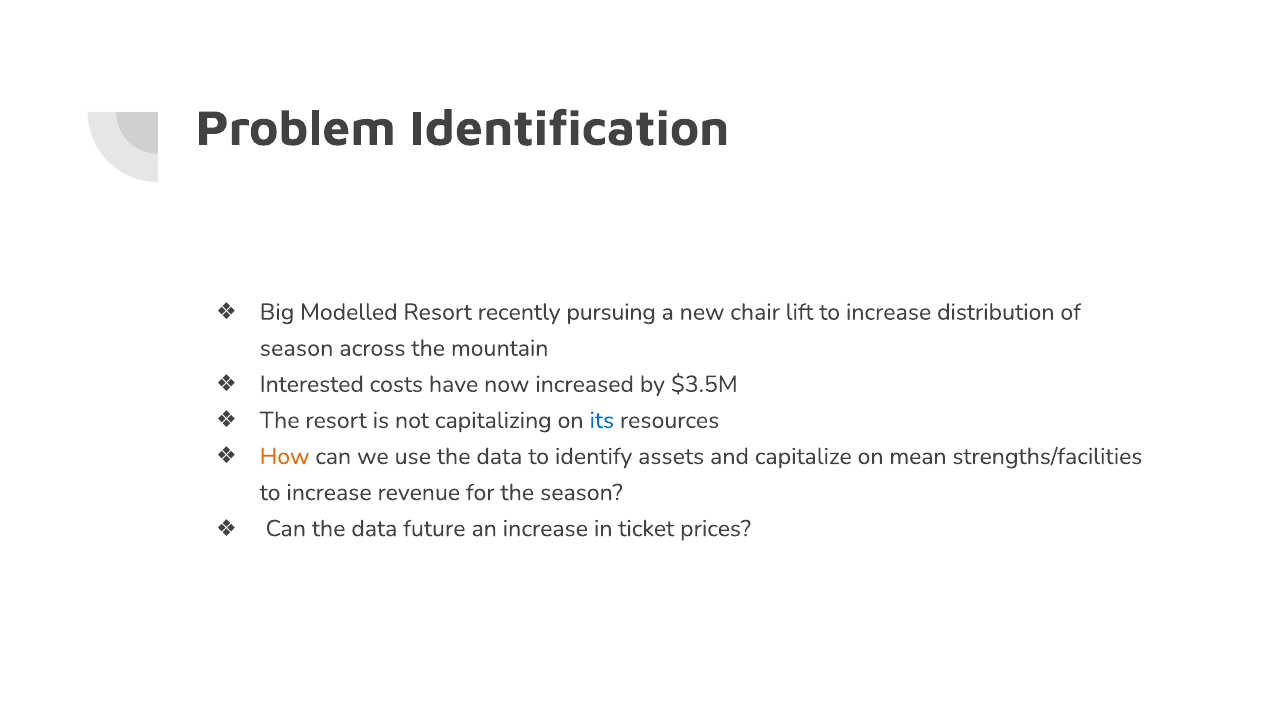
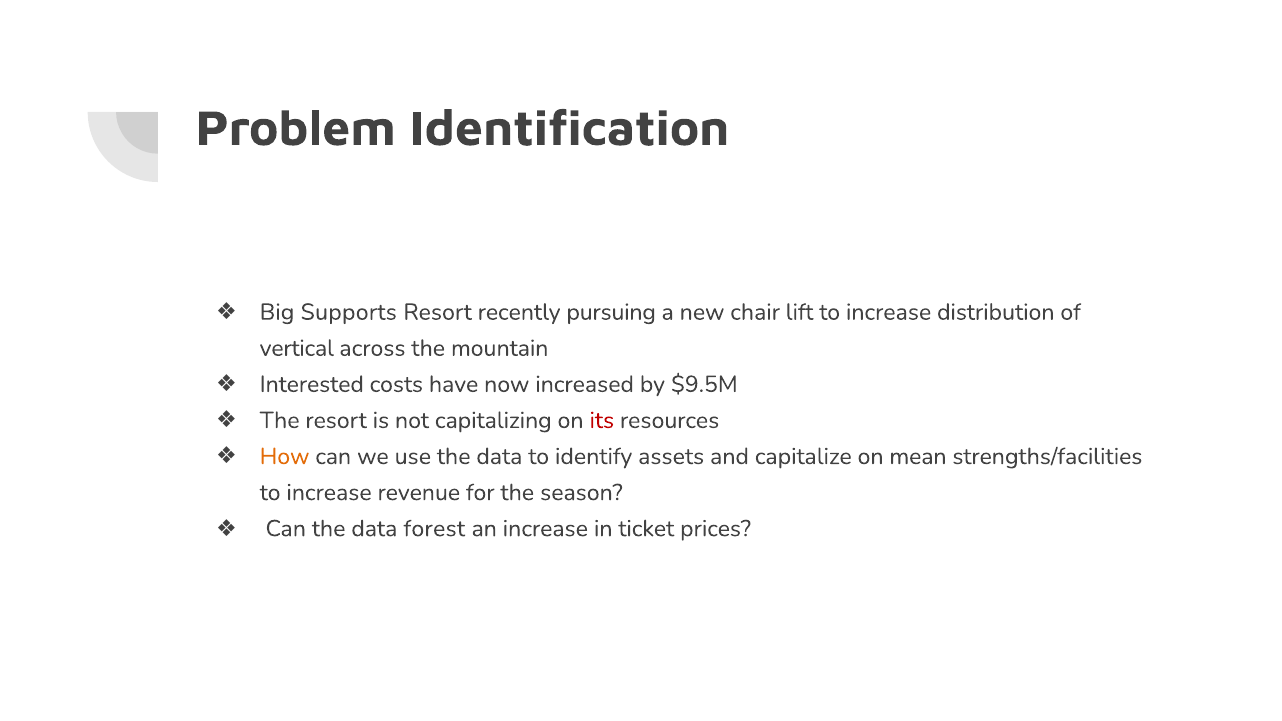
Modelled: Modelled -> Supports
season at (297, 348): season -> vertical
$3.5M: $3.5M -> $9.5M
its colour: blue -> red
future: future -> forest
